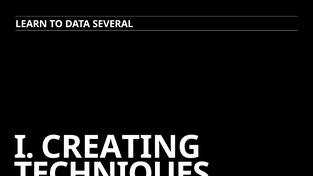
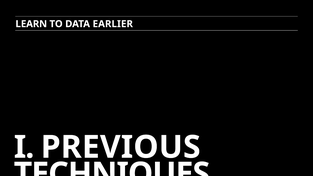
SEVERAL: SEVERAL -> EARLIER
CREATING: CREATING -> PREVIOUS
